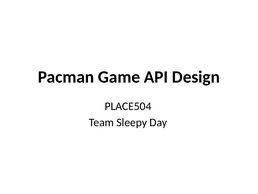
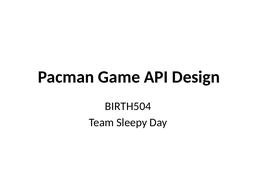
PLACE504: PLACE504 -> BIRTH504
